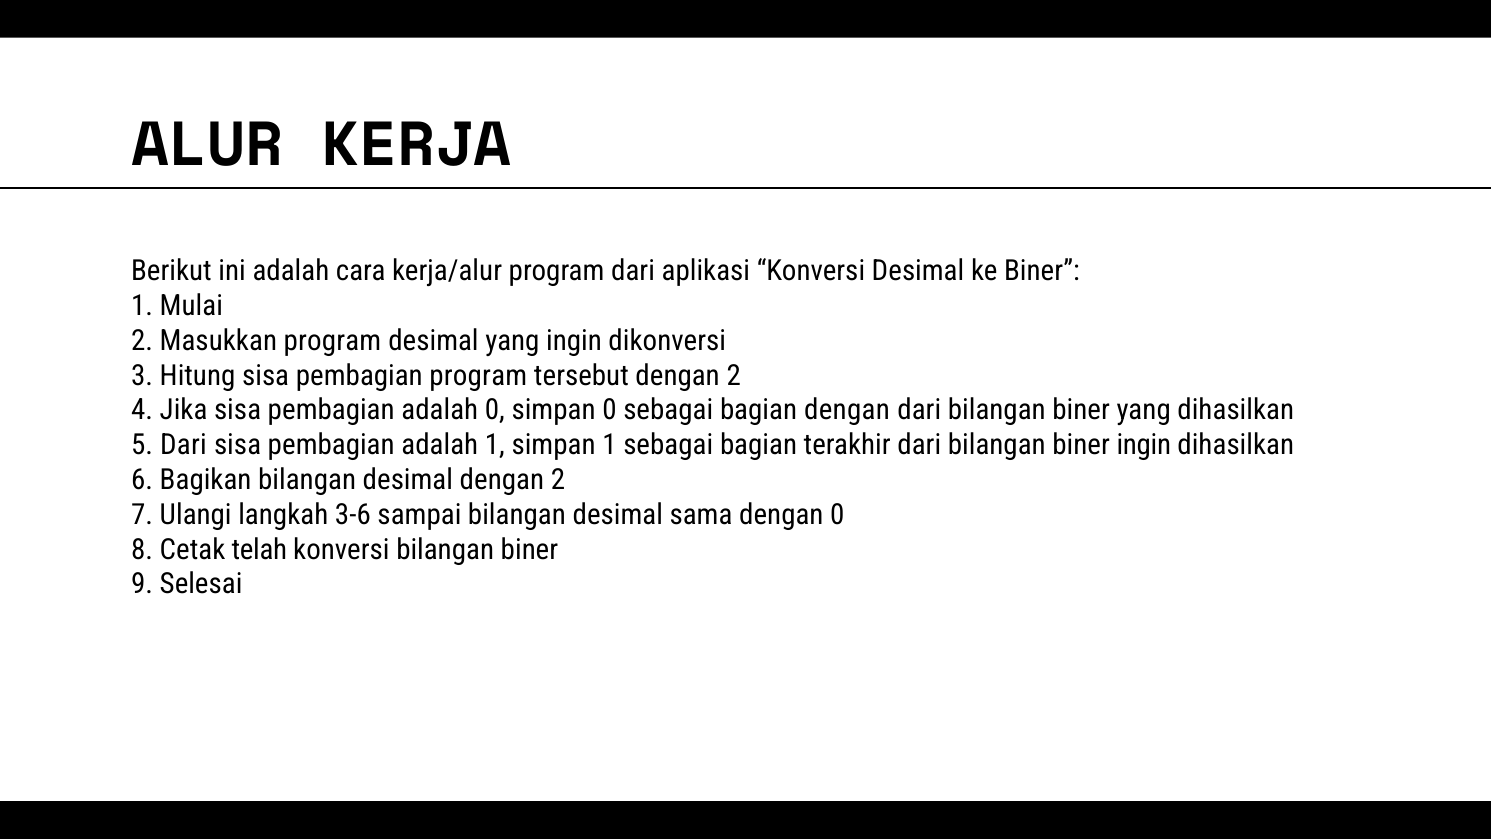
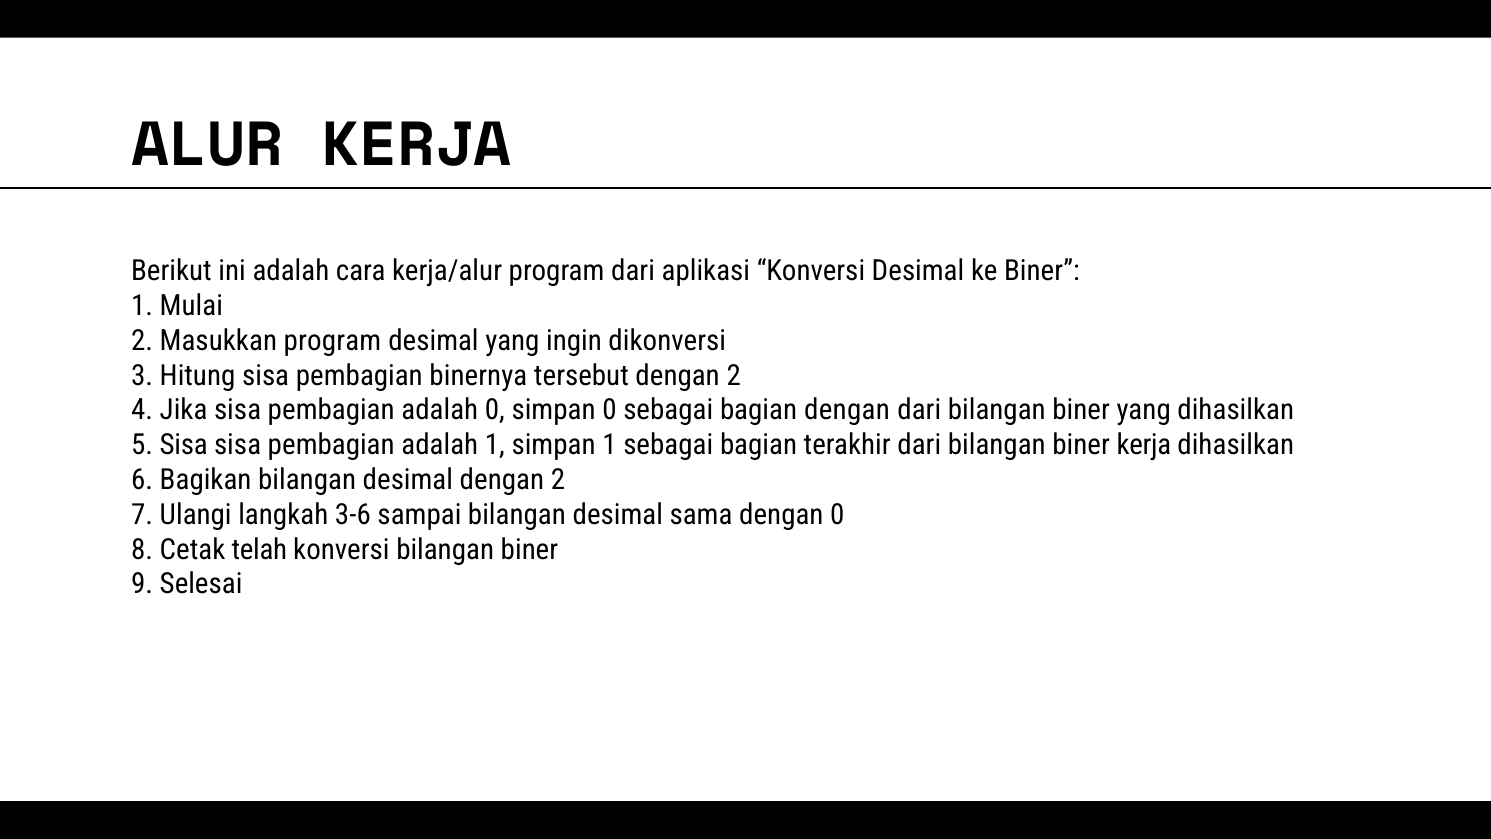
pembagian program: program -> binernya
5 Dari: Dari -> Sisa
biner ingin: ingin -> kerja
